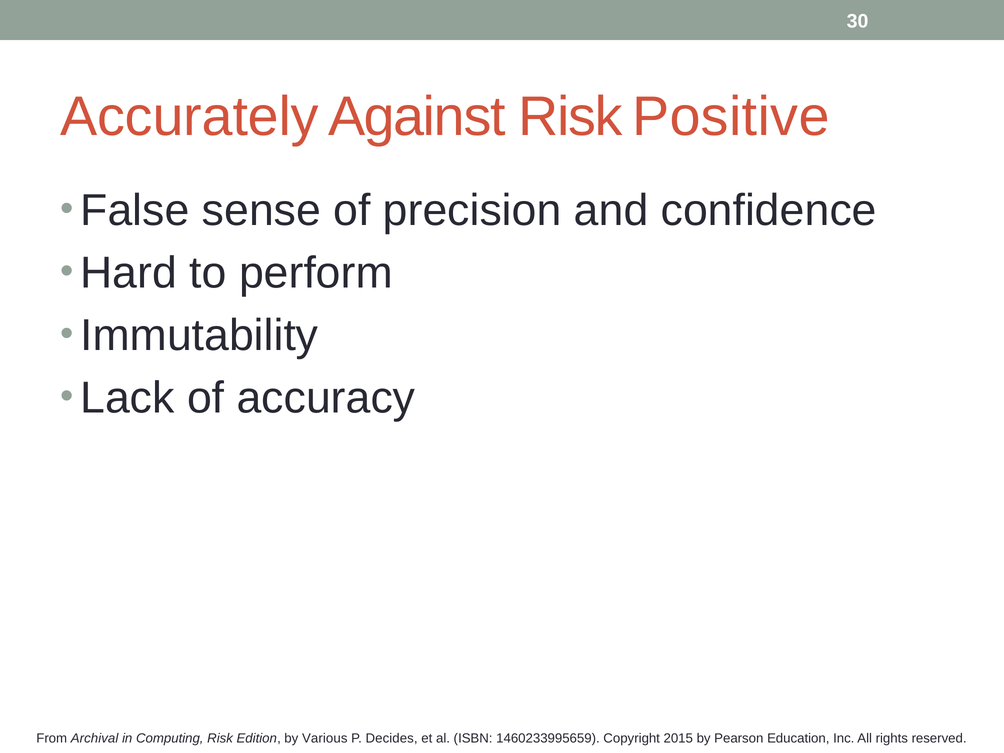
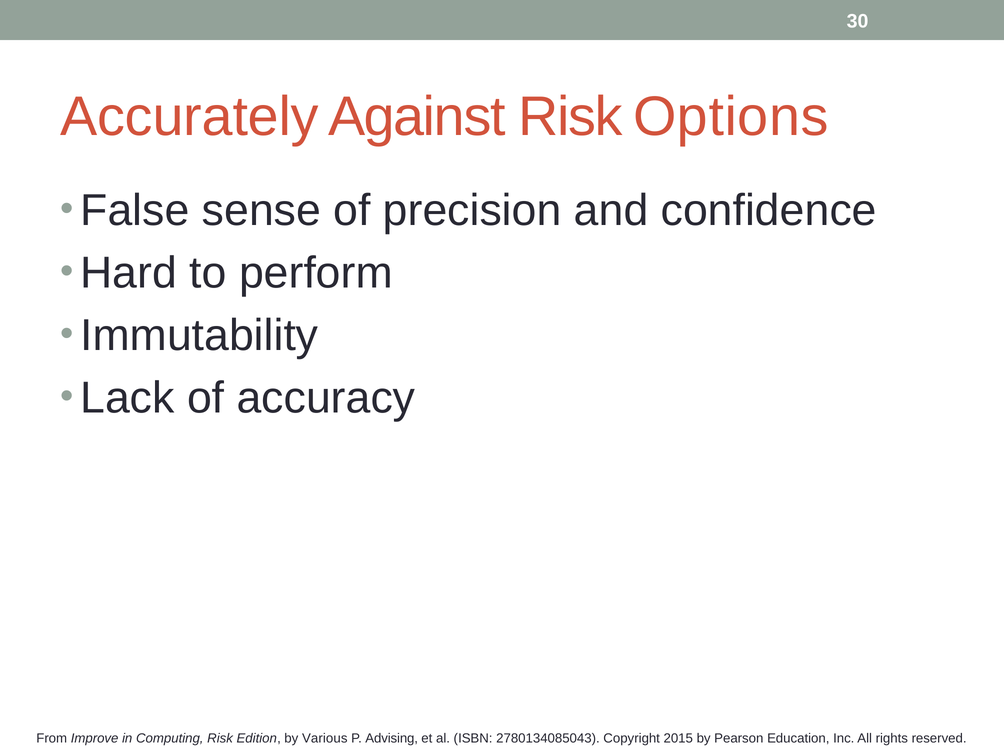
Positive: Positive -> Options
Archival: Archival -> Improve
Decides: Decides -> Advising
1460233995659: 1460233995659 -> 2780134085043
